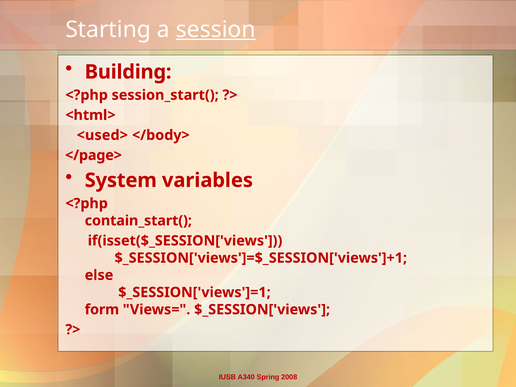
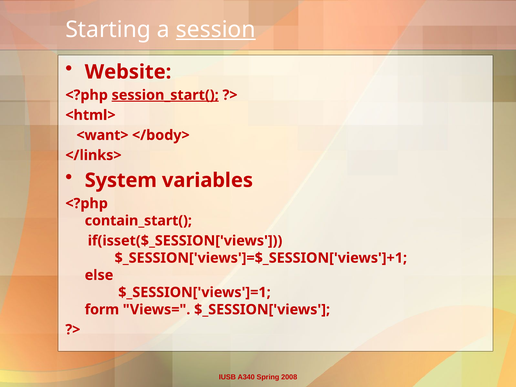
Building: Building -> Website
session_start( underline: none -> present
<used>: <used> -> <want>
</page>: </page> -> </links>
